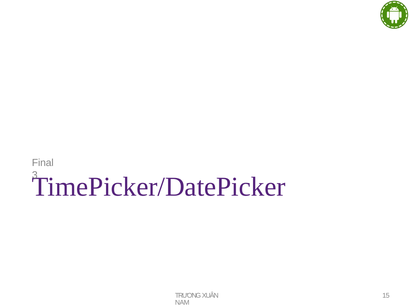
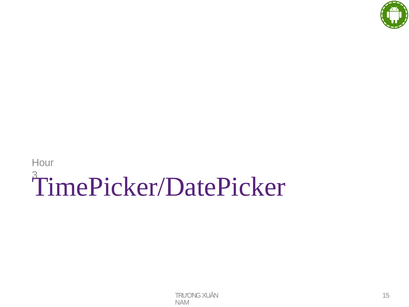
Final: Final -> Hour
